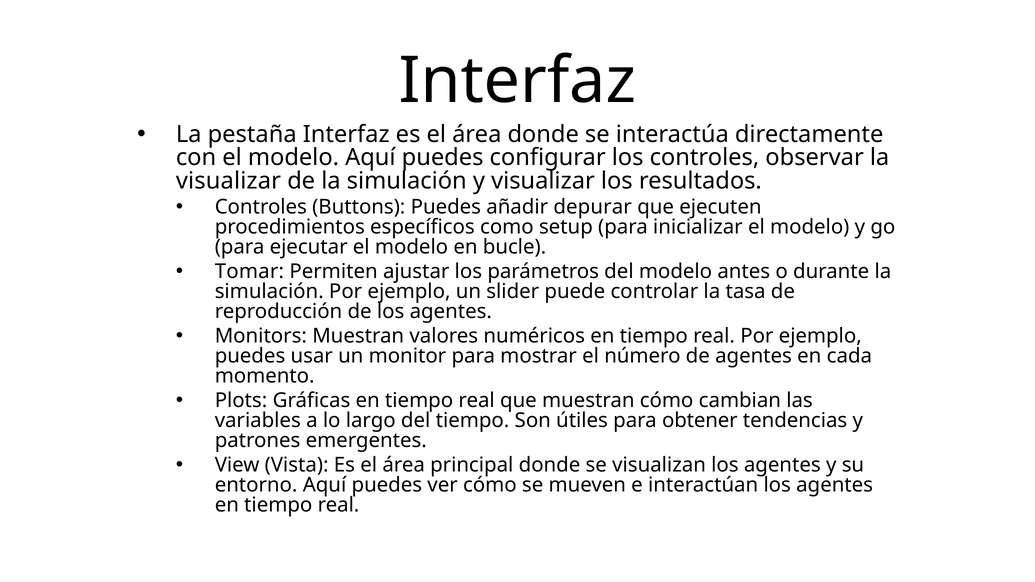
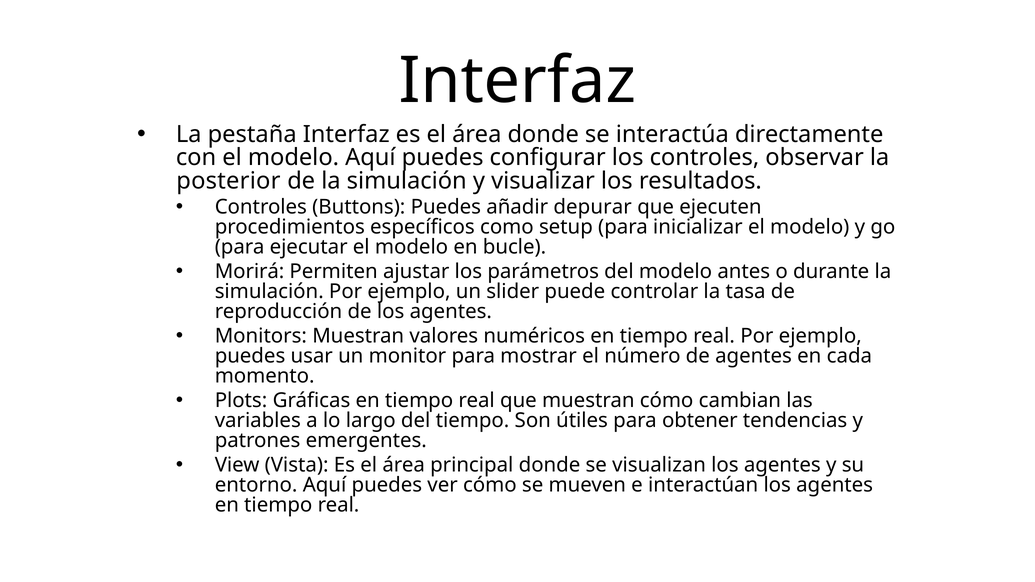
visualizar at (228, 181): visualizar -> posterior
Tomar: Tomar -> Morirá
